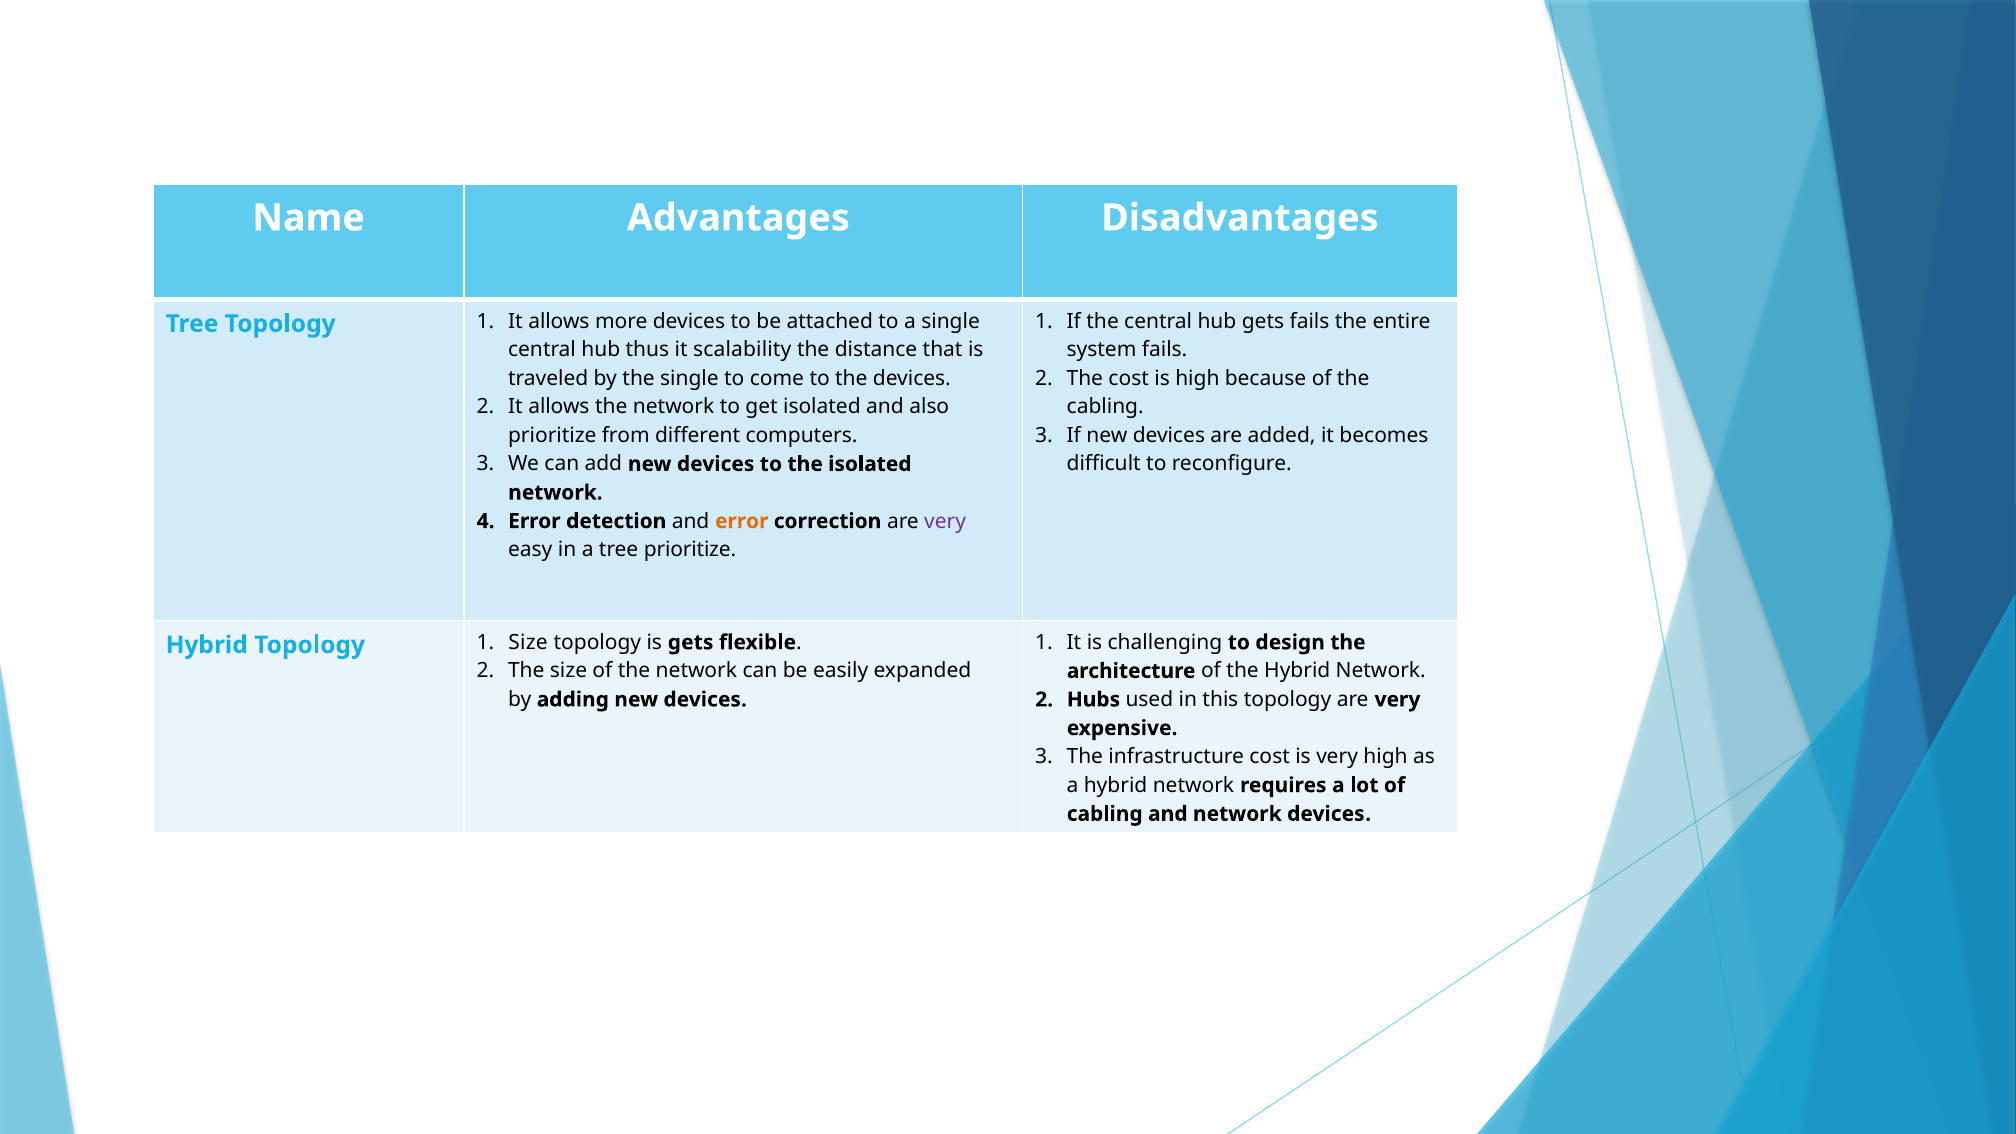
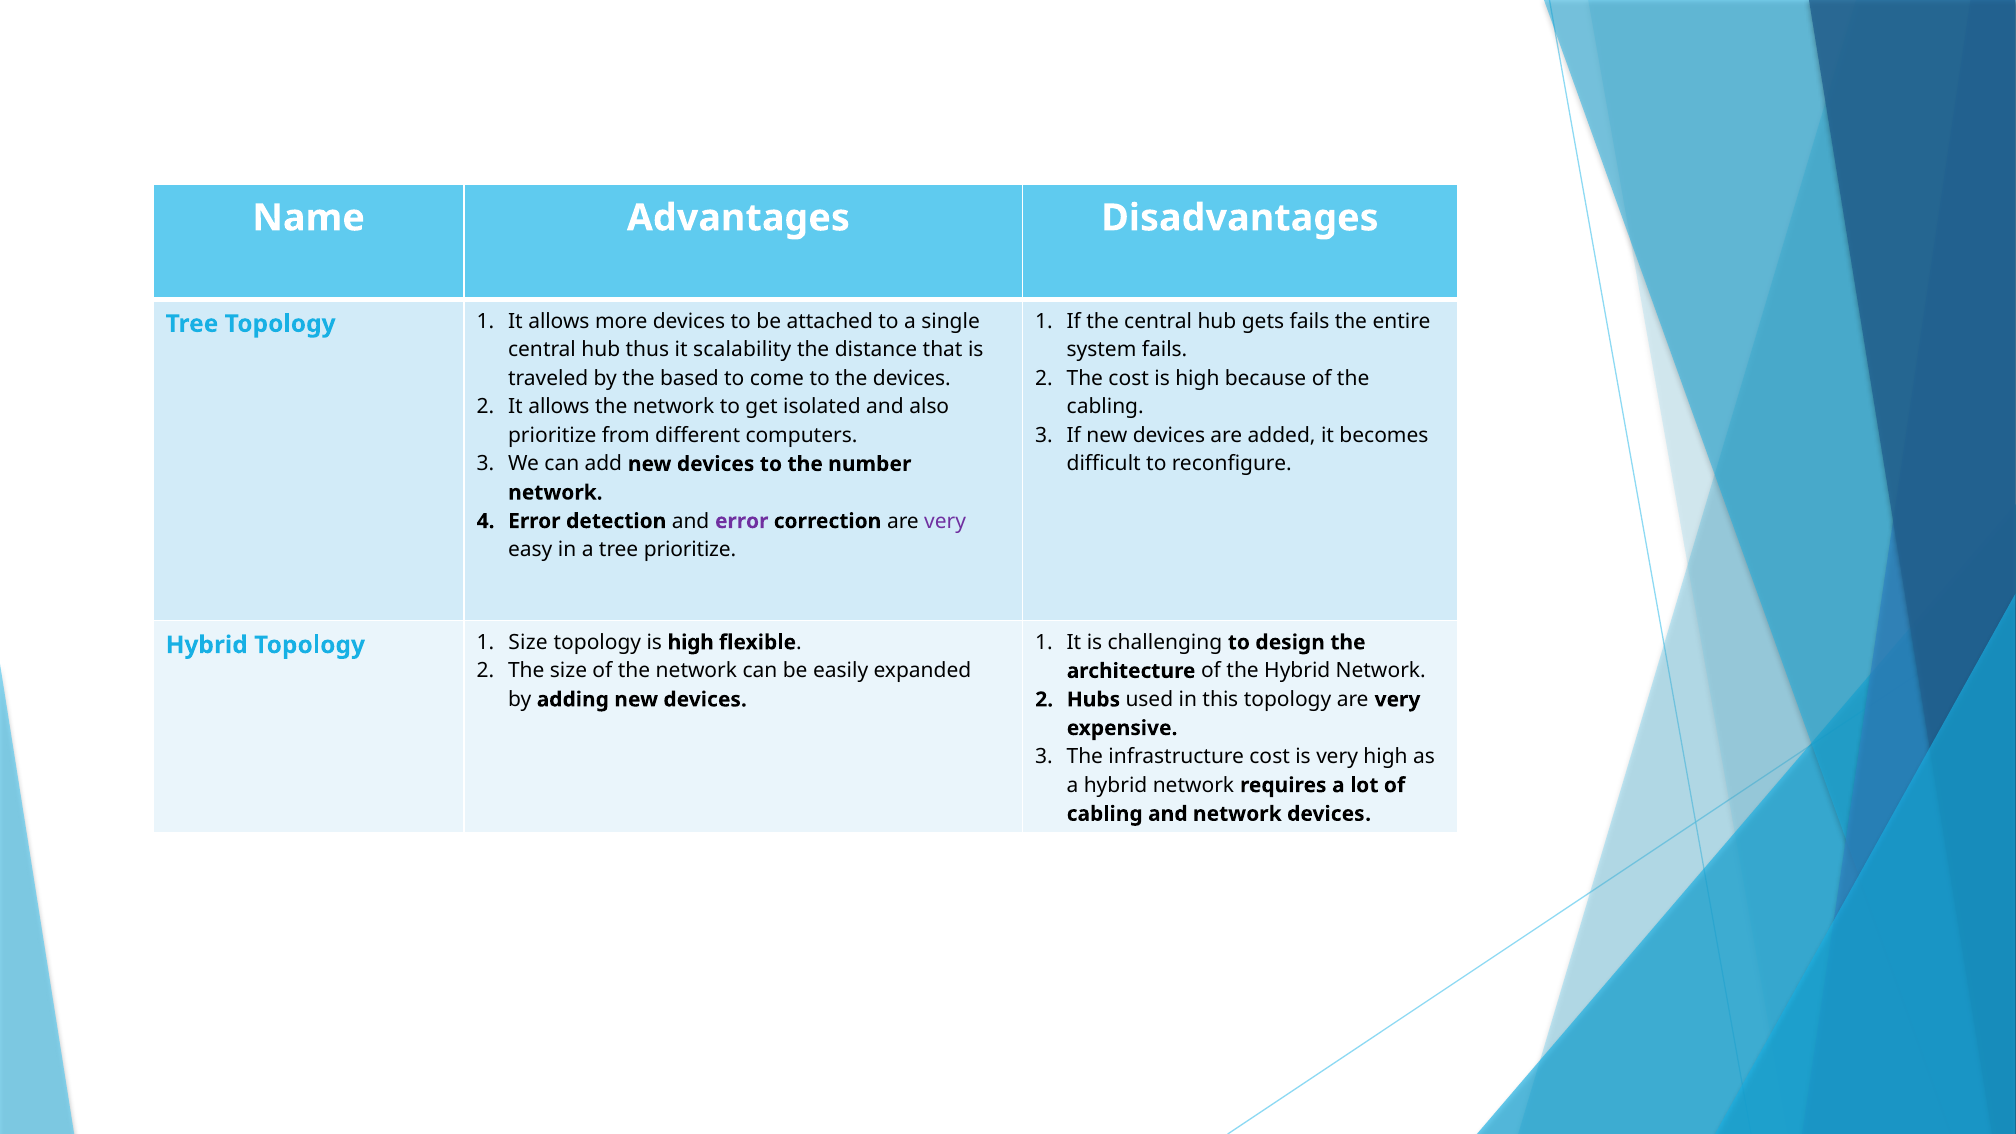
the single: single -> based
the isolated: isolated -> number
error at (742, 521) colour: orange -> purple
topology is gets: gets -> high
